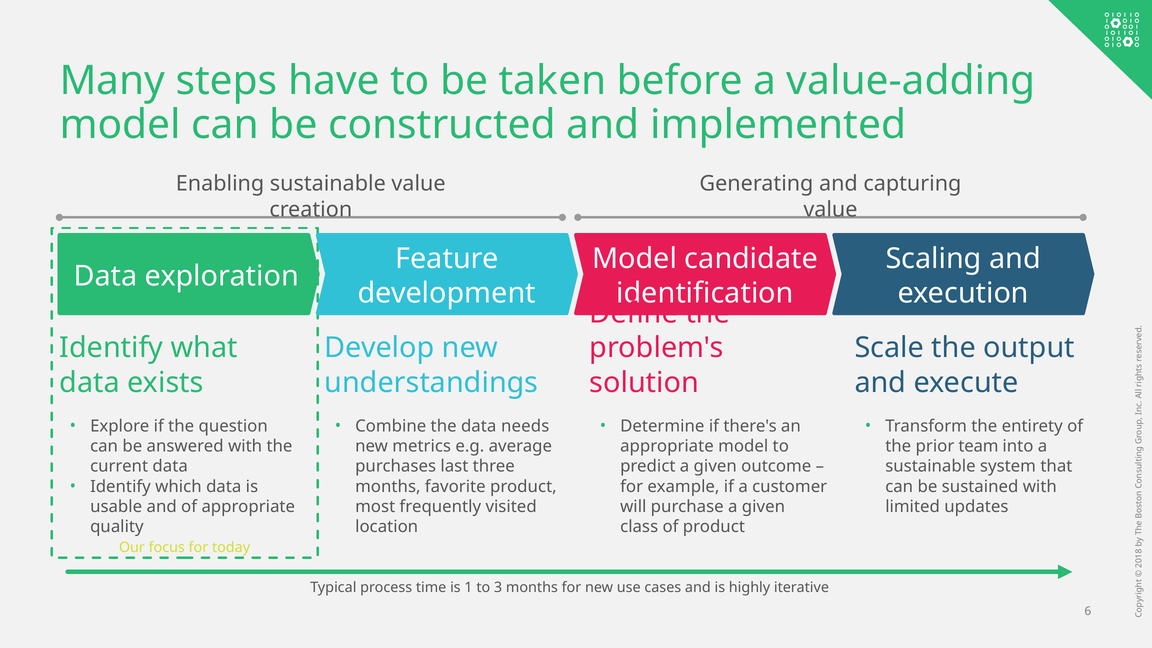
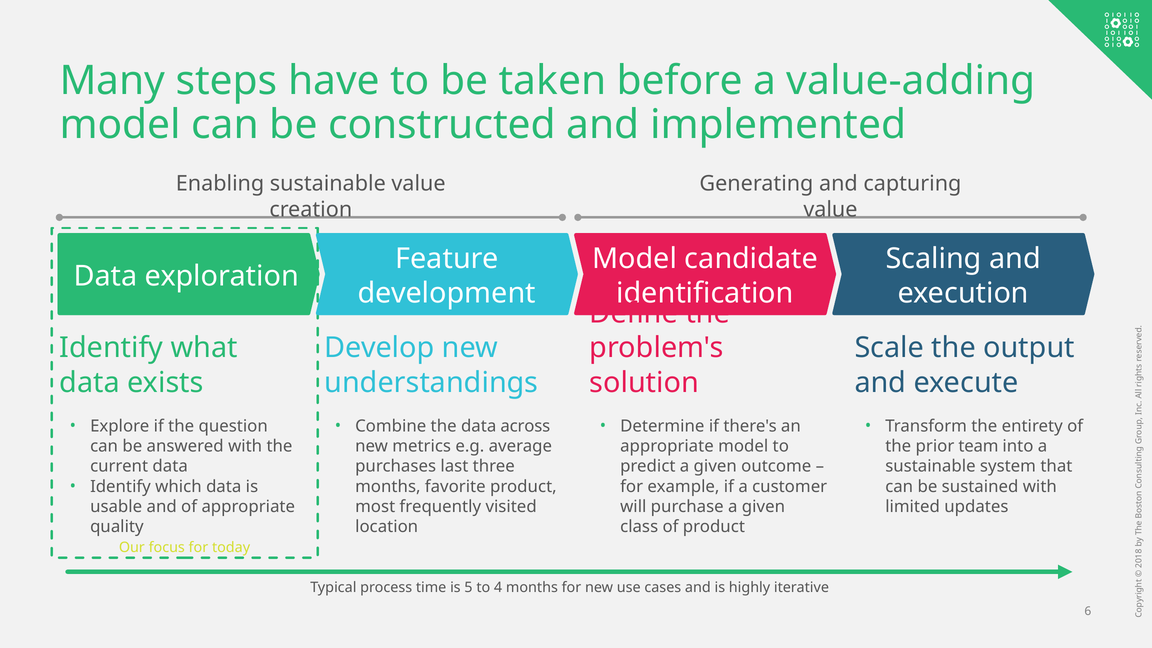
needs: needs -> across
is 1: 1 -> 5
3: 3 -> 4
